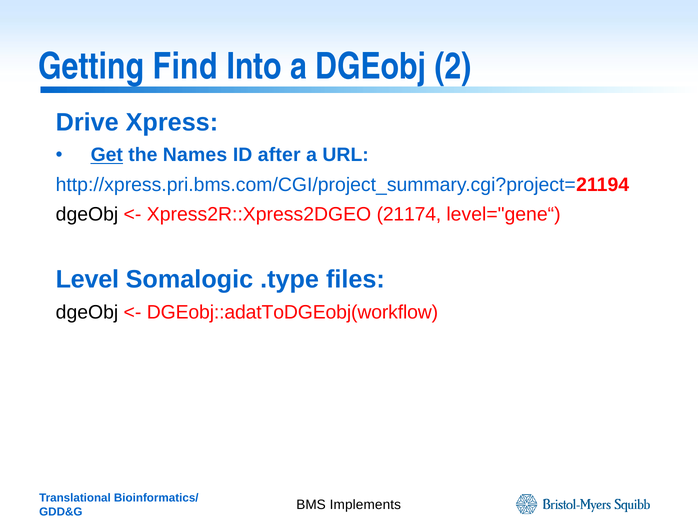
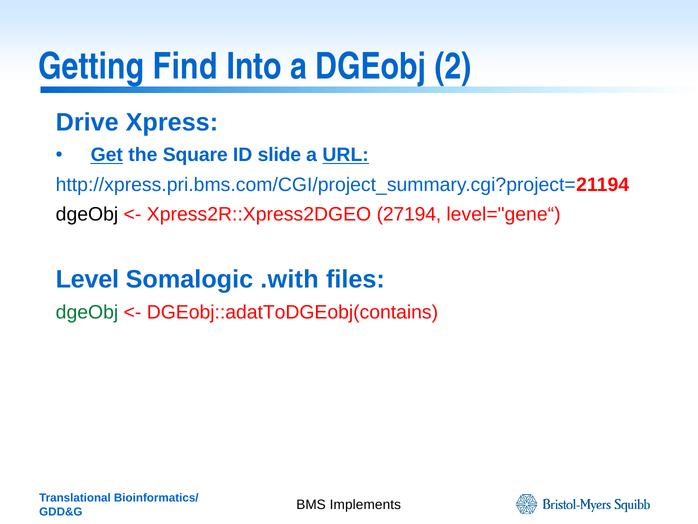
Names: Names -> Square
after: after -> slide
URL underline: none -> present
21174: 21174 -> 27194
.type: .type -> .with
dgeObj at (87, 312) colour: black -> green
DGEobj::adatToDGEobj(workflow: DGEobj::adatToDGEobj(workflow -> DGEobj::adatToDGEobj(contains
